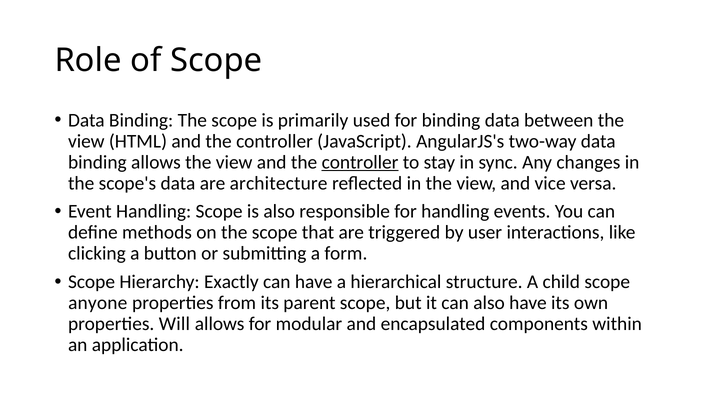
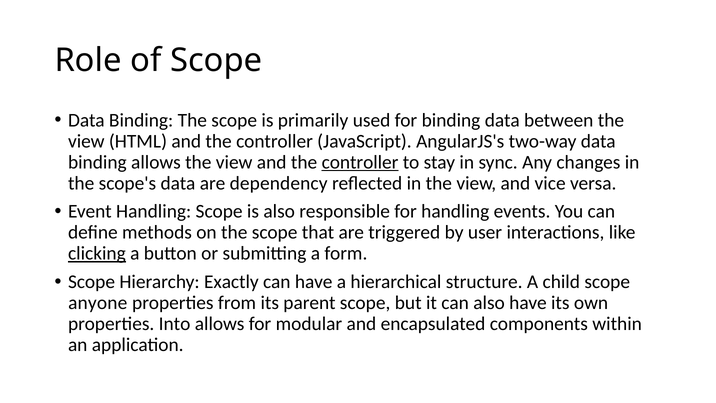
architecture: architecture -> dependency
clicking underline: none -> present
Will: Will -> Into
